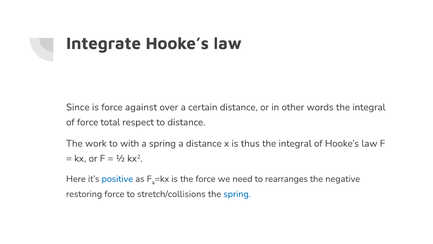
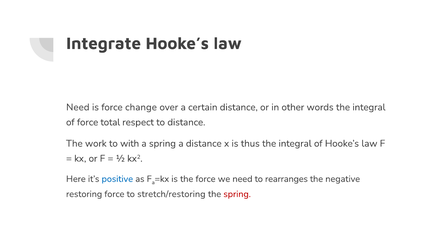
Since at (78, 107): Since -> Need
against: against -> change
stretch/collisions: stretch/collisions -> stretch/restoring
spring at (237, 194) colour: blue -> red
